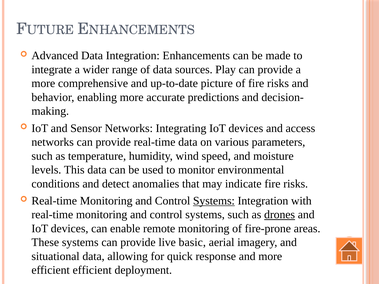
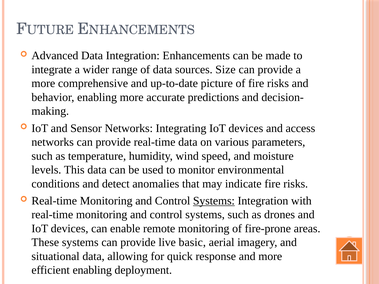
Play: Play -> Size
drones underline: present -> none
efficient efficient: efficient -> enabling
